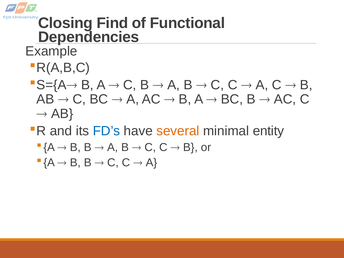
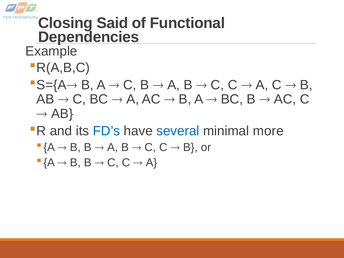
Find: Find -> Said
several colour: orange -> blue
entity: entity -> more
